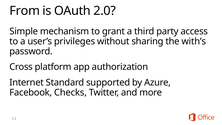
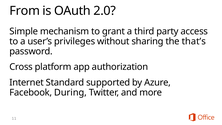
with’s: with’s -> that’s
Checks: Checks -> During
